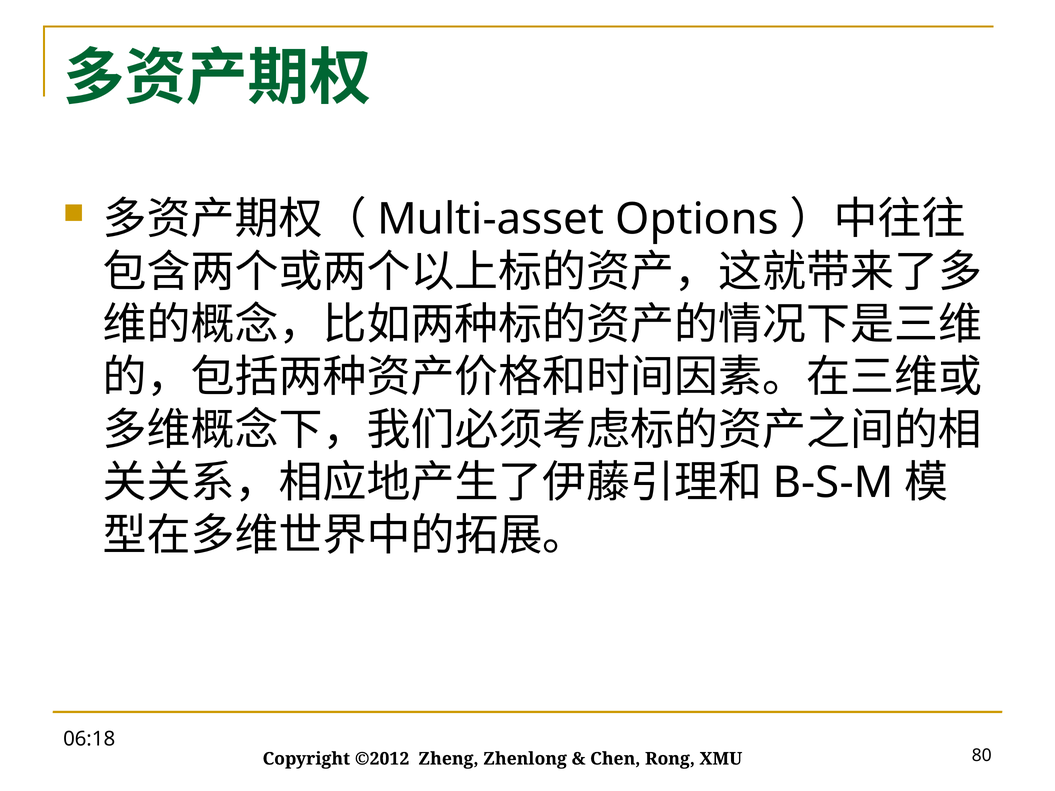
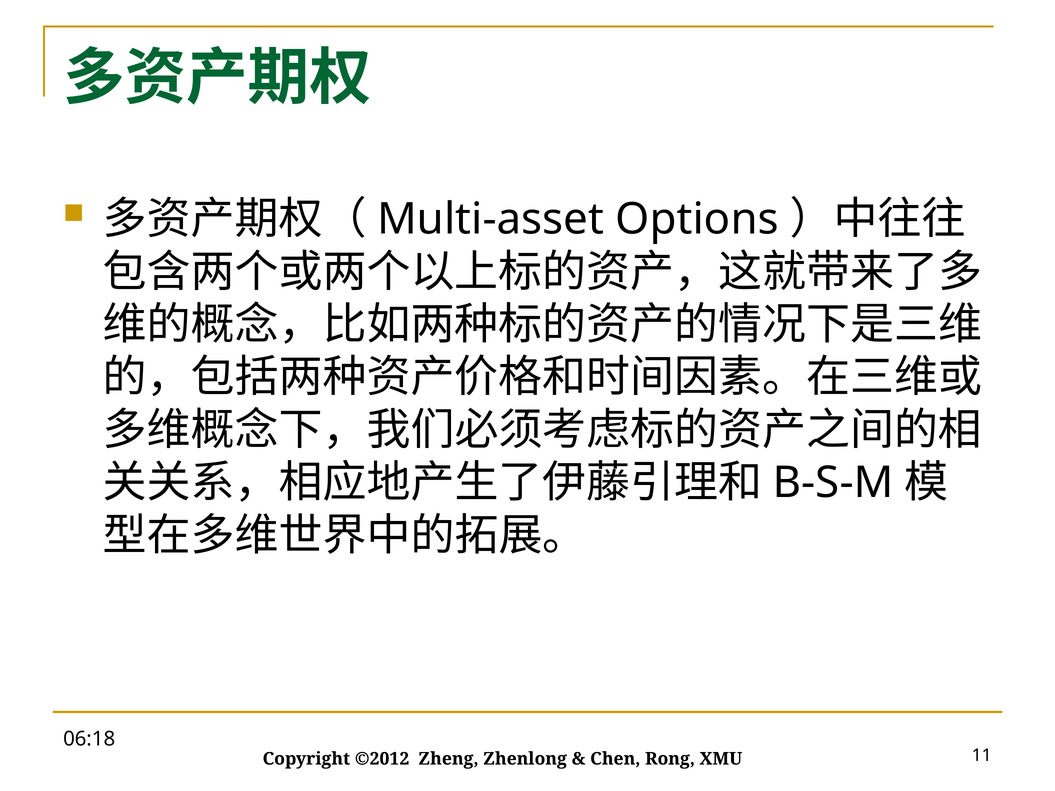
80: 80 -> 11
